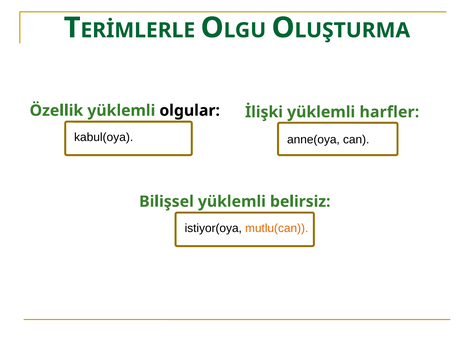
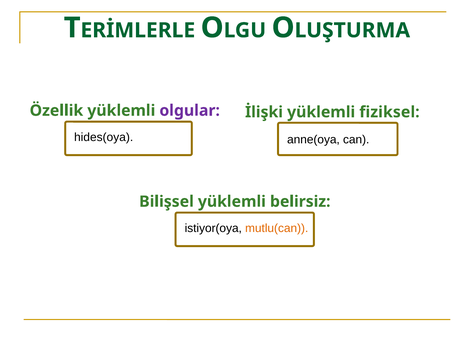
olgular colour: black -> purple
harfler: harfler -> fiziksel
kabul(oya: kabul(oya -> hides(oya
